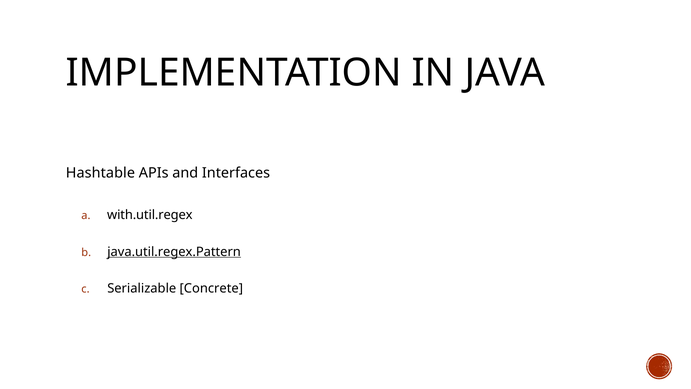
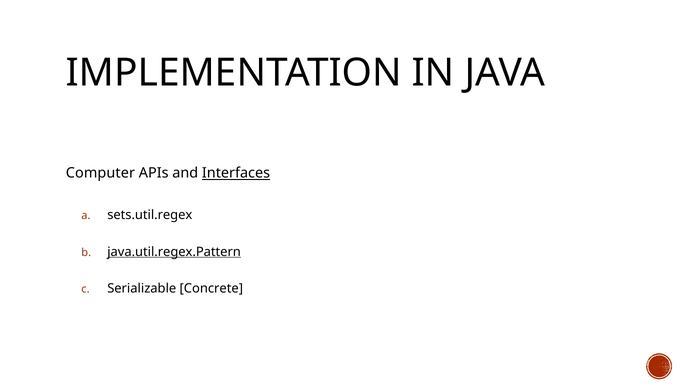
Hashtable: Hashtable -> Computer
Interfaces underline: none -> present
with.util.regex: with.util.regex -> sets.util.regex
